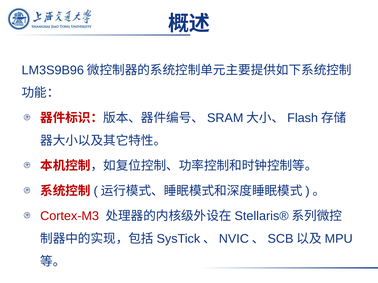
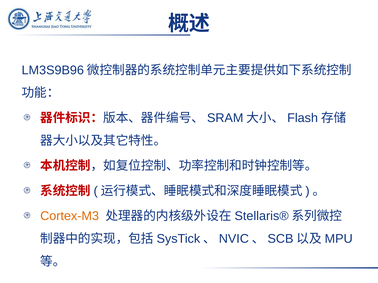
Cortex-M3 colour: red -> orange
